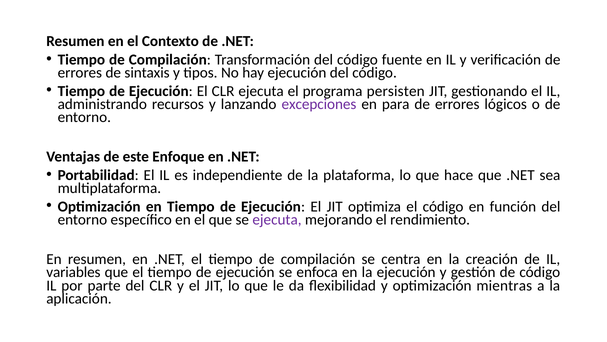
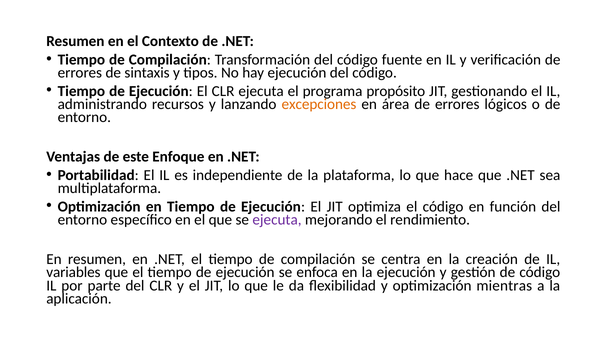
persisten: persisten -> propósito
excepciones colour: purple -> orange
para: para -> área
